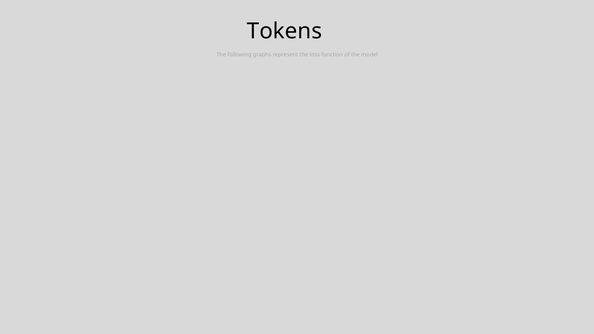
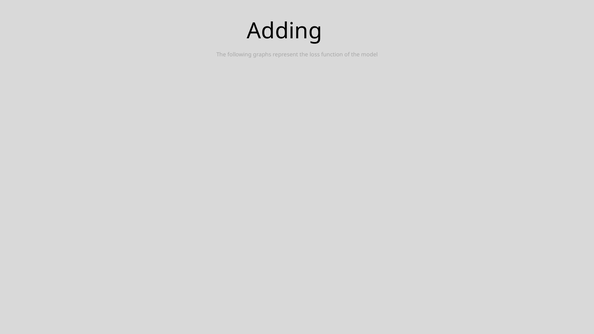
Tokens: Tokens -> Adding
